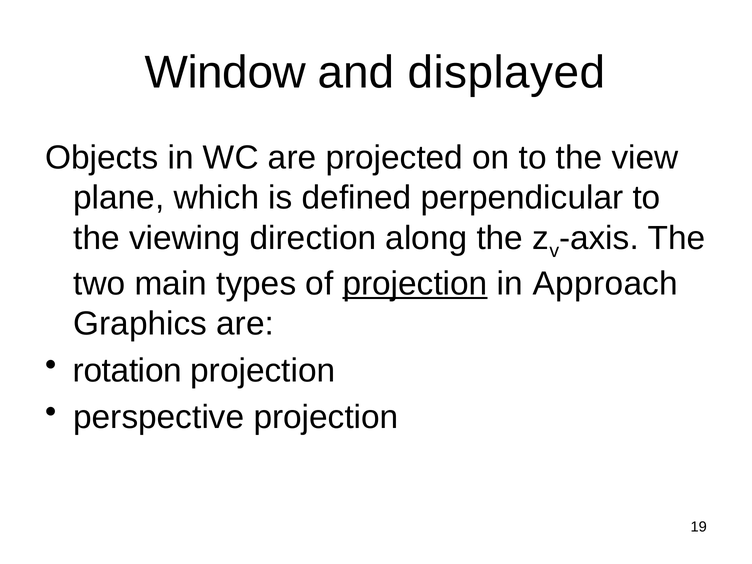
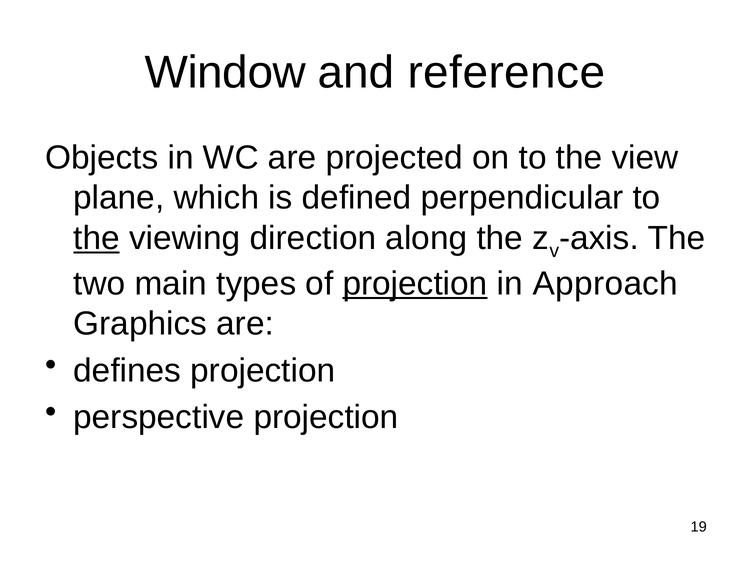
displayed: displayed -> reference
the at (97, 238) underline: none -> present
rotation: rotation -> defines
